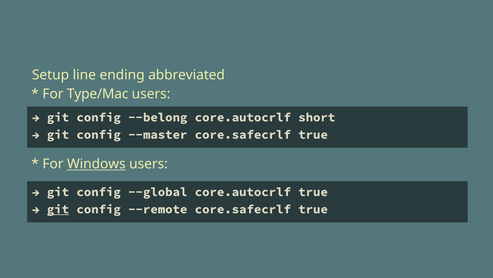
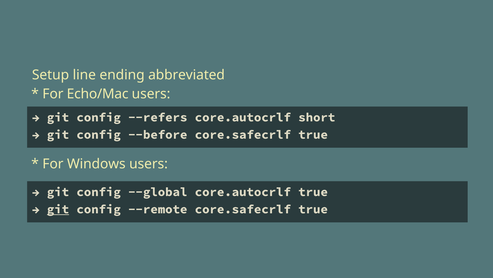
Type/Mac: Type/Mac -> Echo/Mac
--belong: --belong -> --refers
--master: --master -> --before
Windows underline: present -> none
